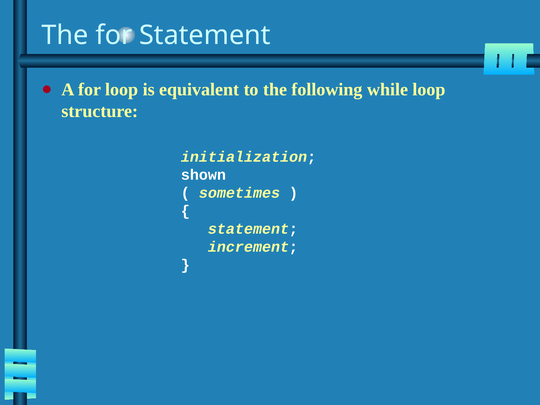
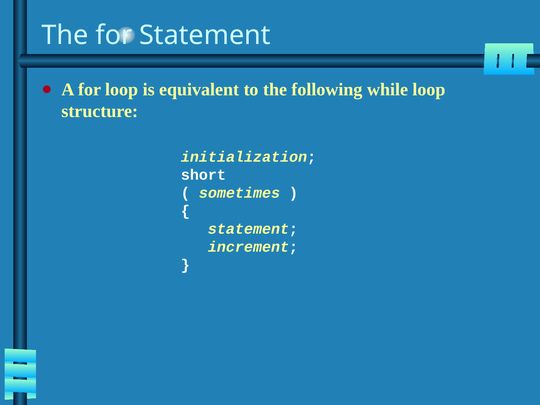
shown: shown -> short
